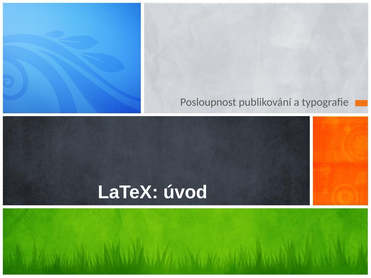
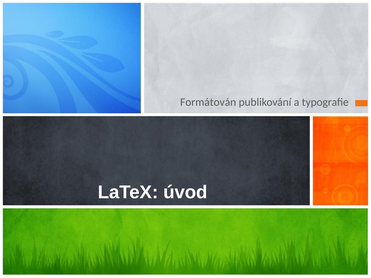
Posloupnost: Posloupnost -> Formátován
